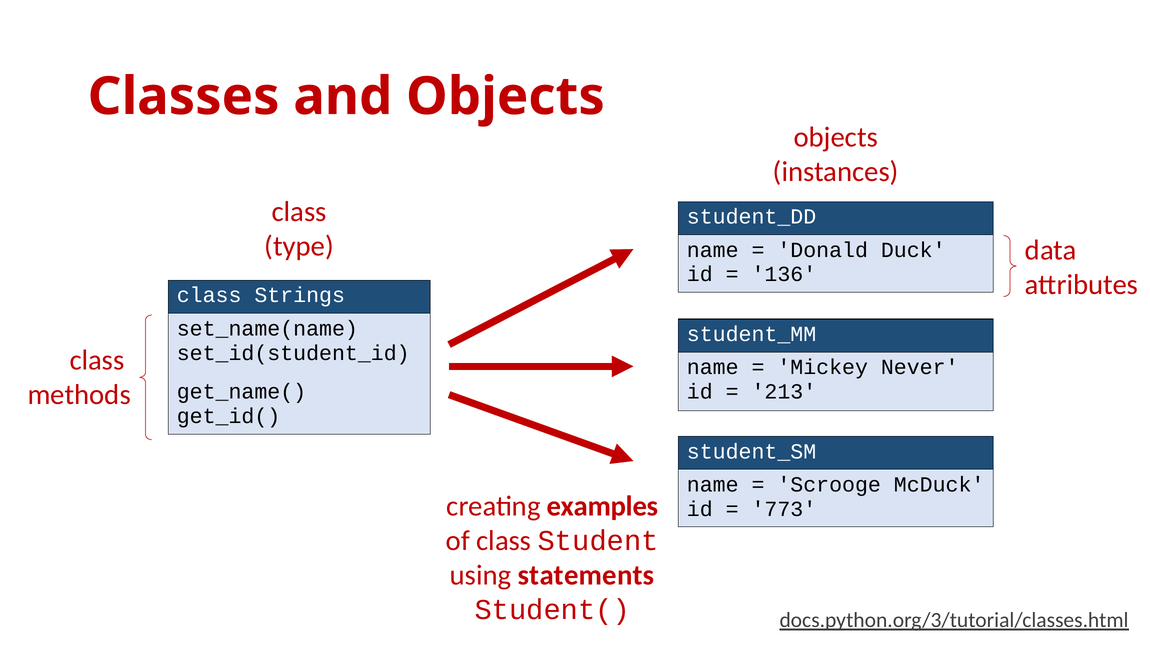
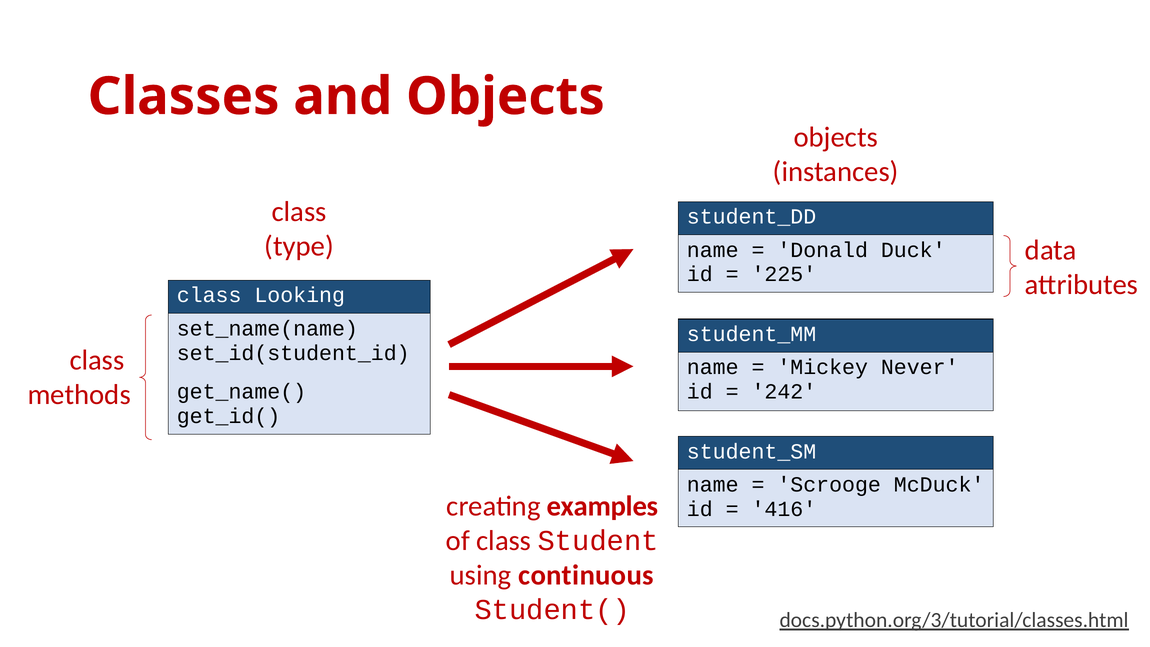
136: 136 -> 225
Strings: Strings -> Looking
213: 213 -> 242
773: 773 -> 416
statements: statements -> continuous
